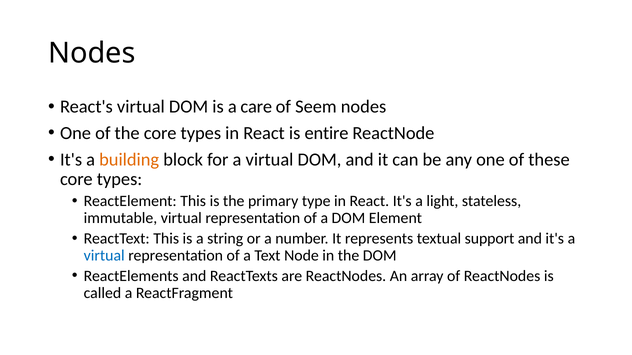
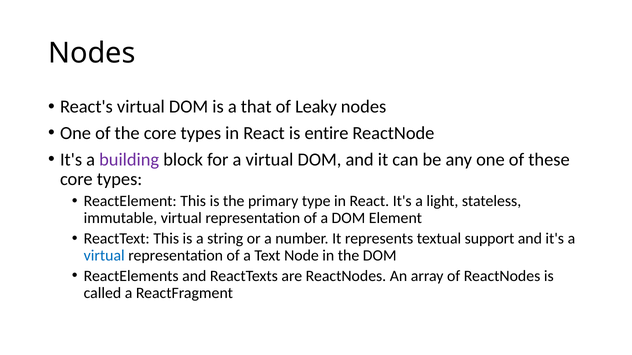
care: care -> that
Seem: Seem -> Leaky
building colour: orange -> purple
